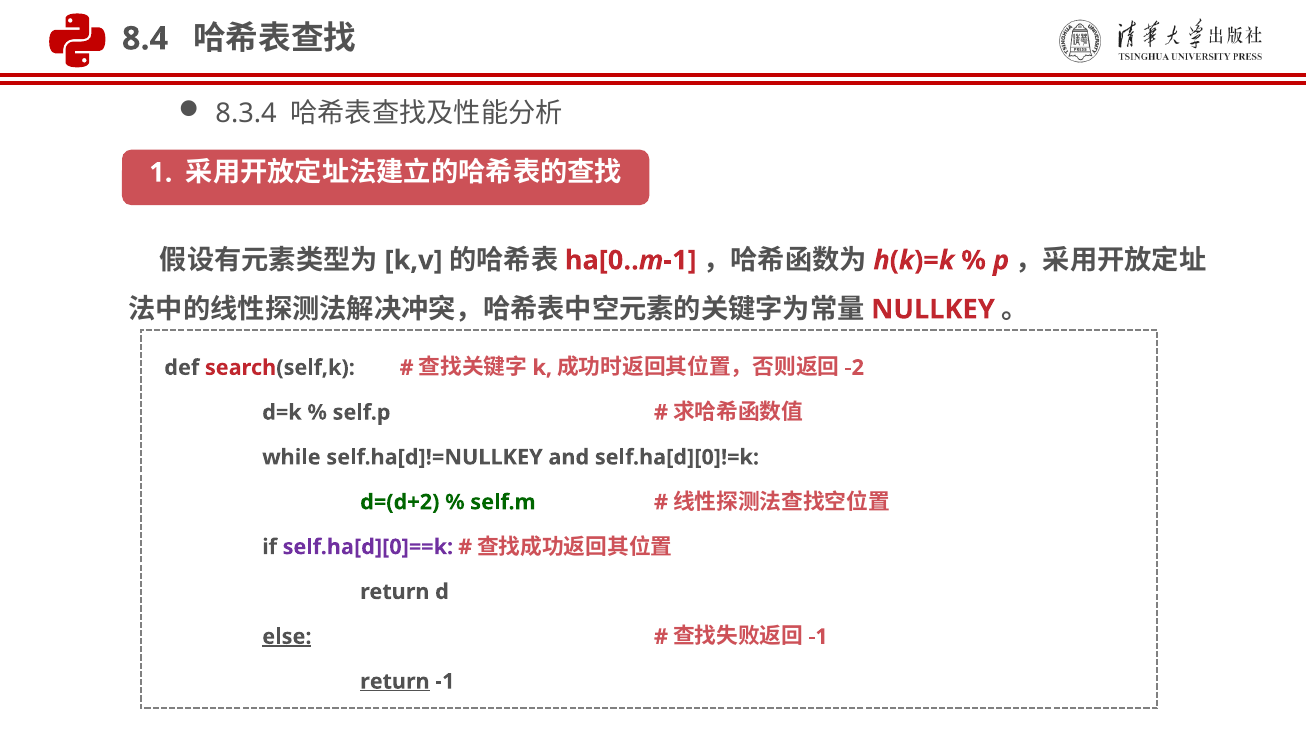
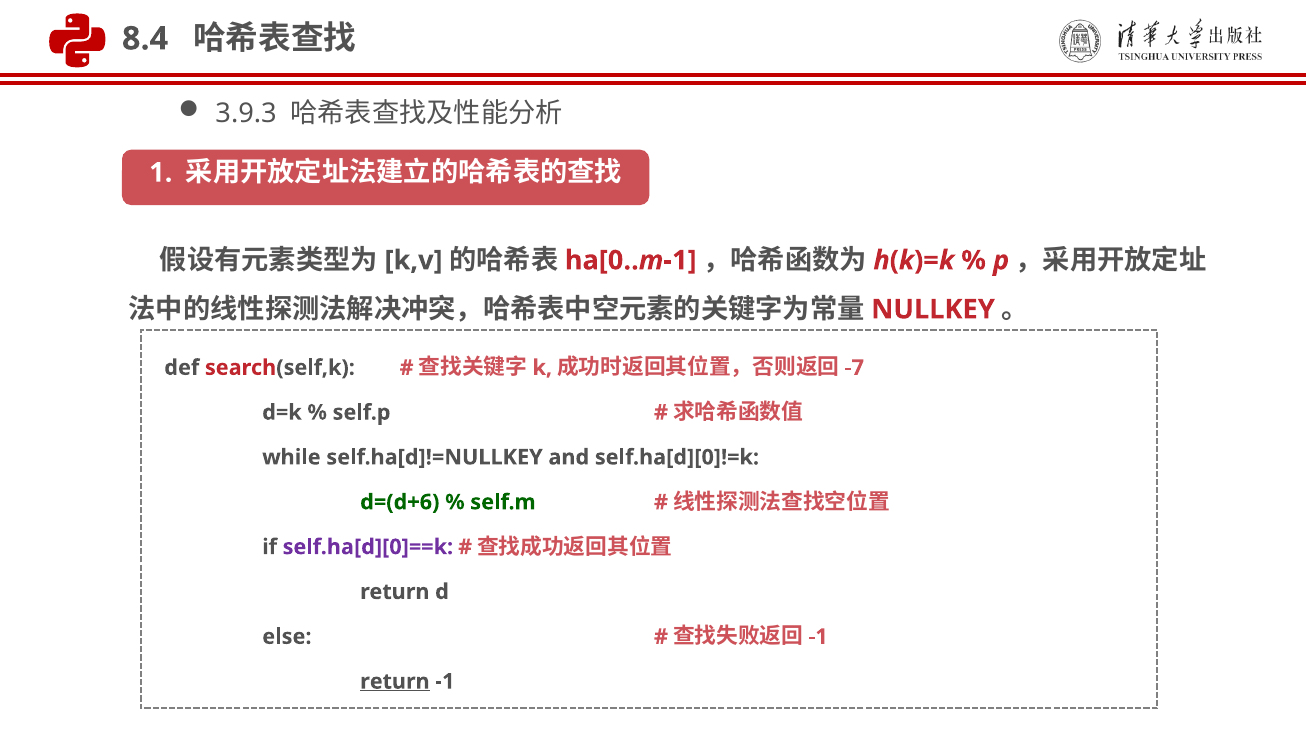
8.3.4: 8.3.4 -> 3.9.3
-2: -2 -> -7
d=(d+2: d=(d+2 -> d=(d+6
else underline: present -> none
